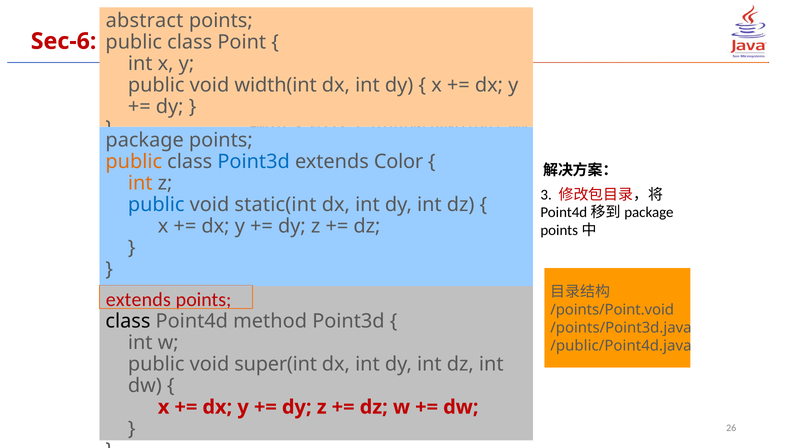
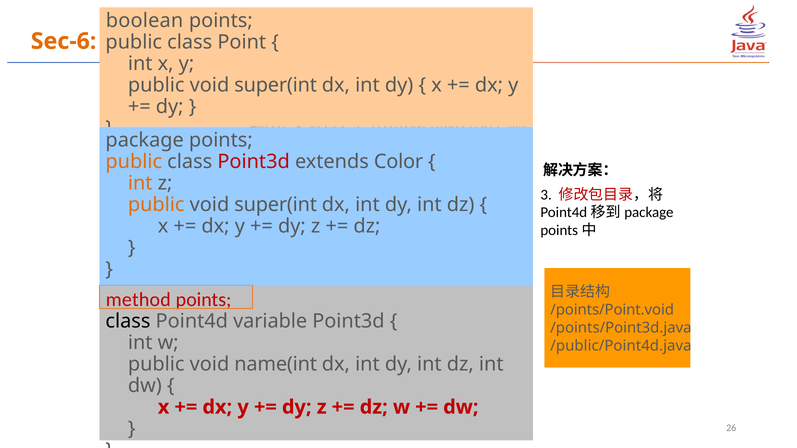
abstract: abstract -> boolean
Sec-6 colour: red -> orange
width(int at (276, 85): width(int -> super(int
Point3d at (254, 162) colour: blue -> red
public at (156, 205) colour: blue -> orange
static(int at (275, 205): static(int -> super(int
extends at (138, 300): extends -> method
method: method -> variable
super(int: super(int -> name(int
